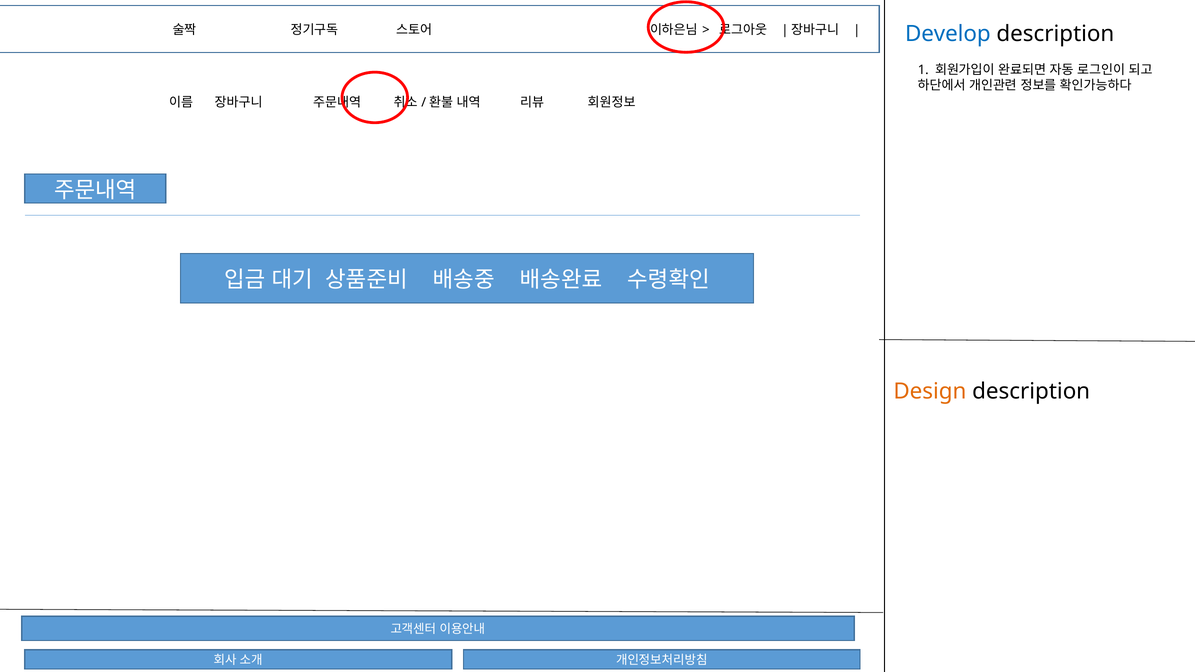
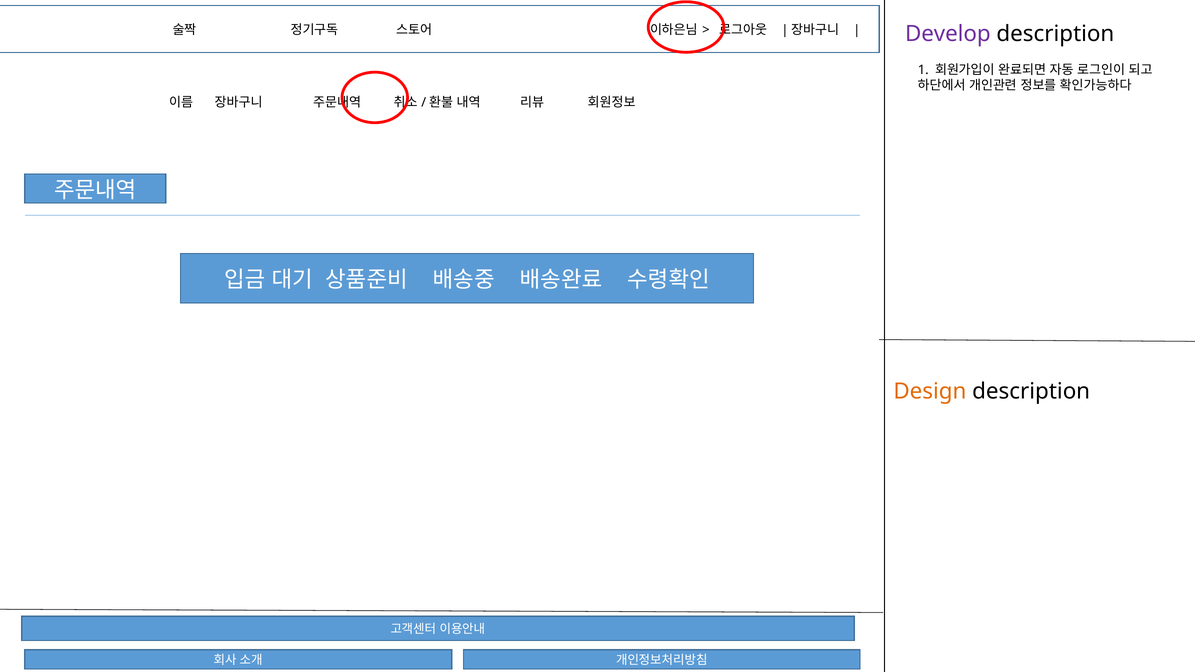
Develop colour: blue -> purple
